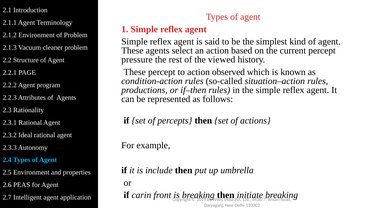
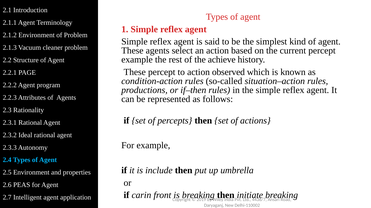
pressure at (137, 60): pressure -> example
viewed: viewed -> achieve
